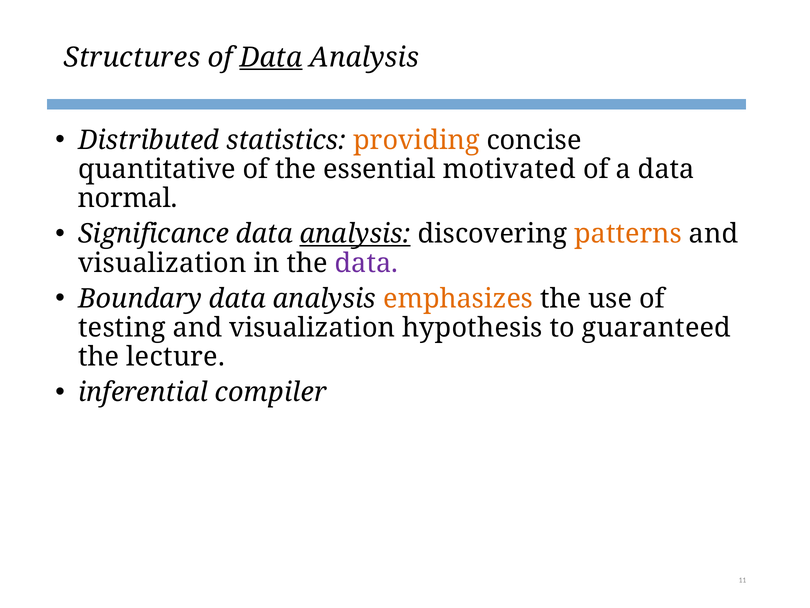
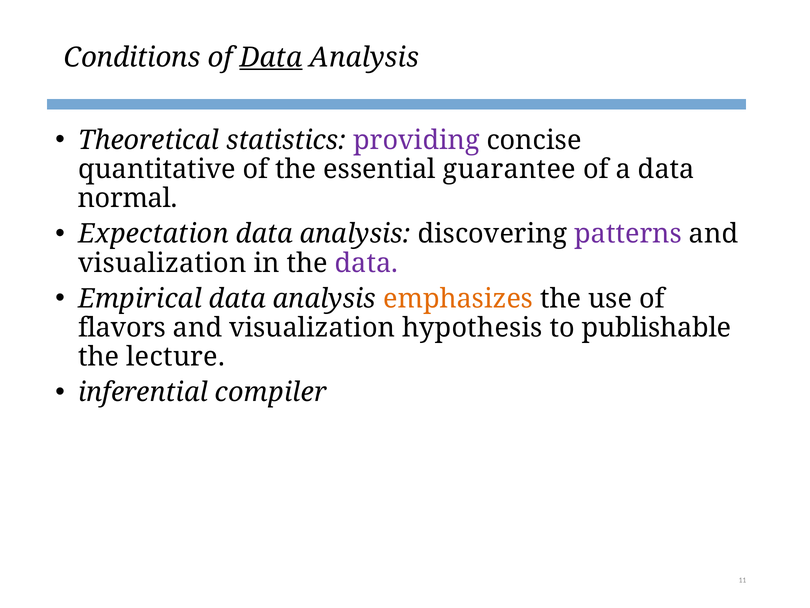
Structures: Structures -> Conditions
Distributed: Distributed -> Theoretical
providing colour: orange -> purple
motivated: motivated -> guarantee
Significance: Significance -> Expectation
analysis at (355, 234) underline: present -> none
patterns colour: orange -> purple
Boundary: Boundary -> Empirical
testing: testing -> flavors
guaranteed: guaranteed -> publishable
